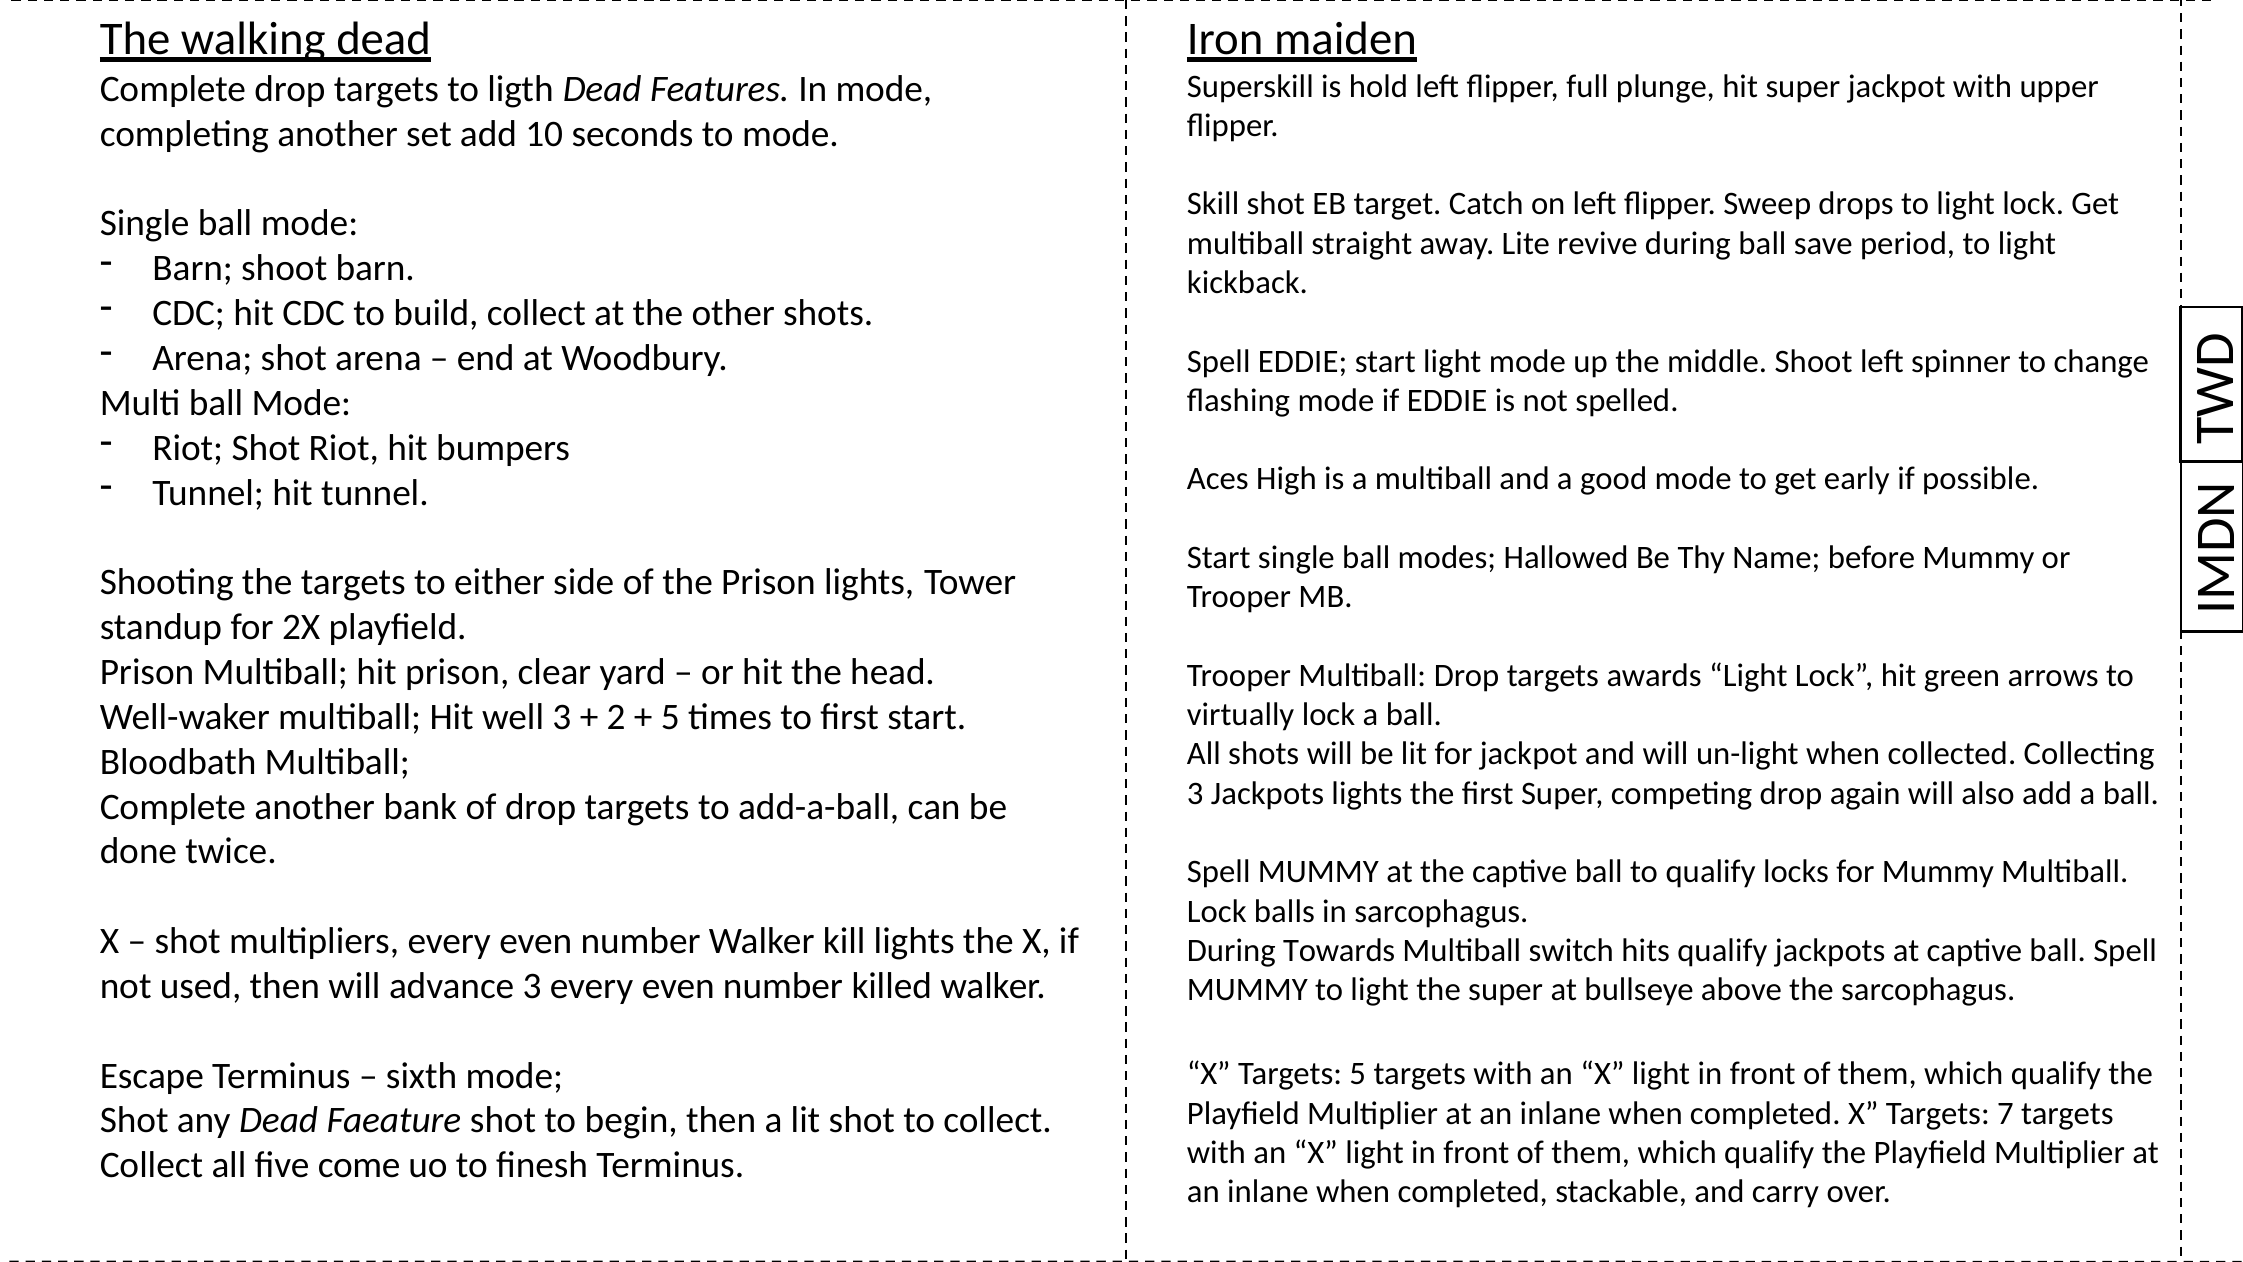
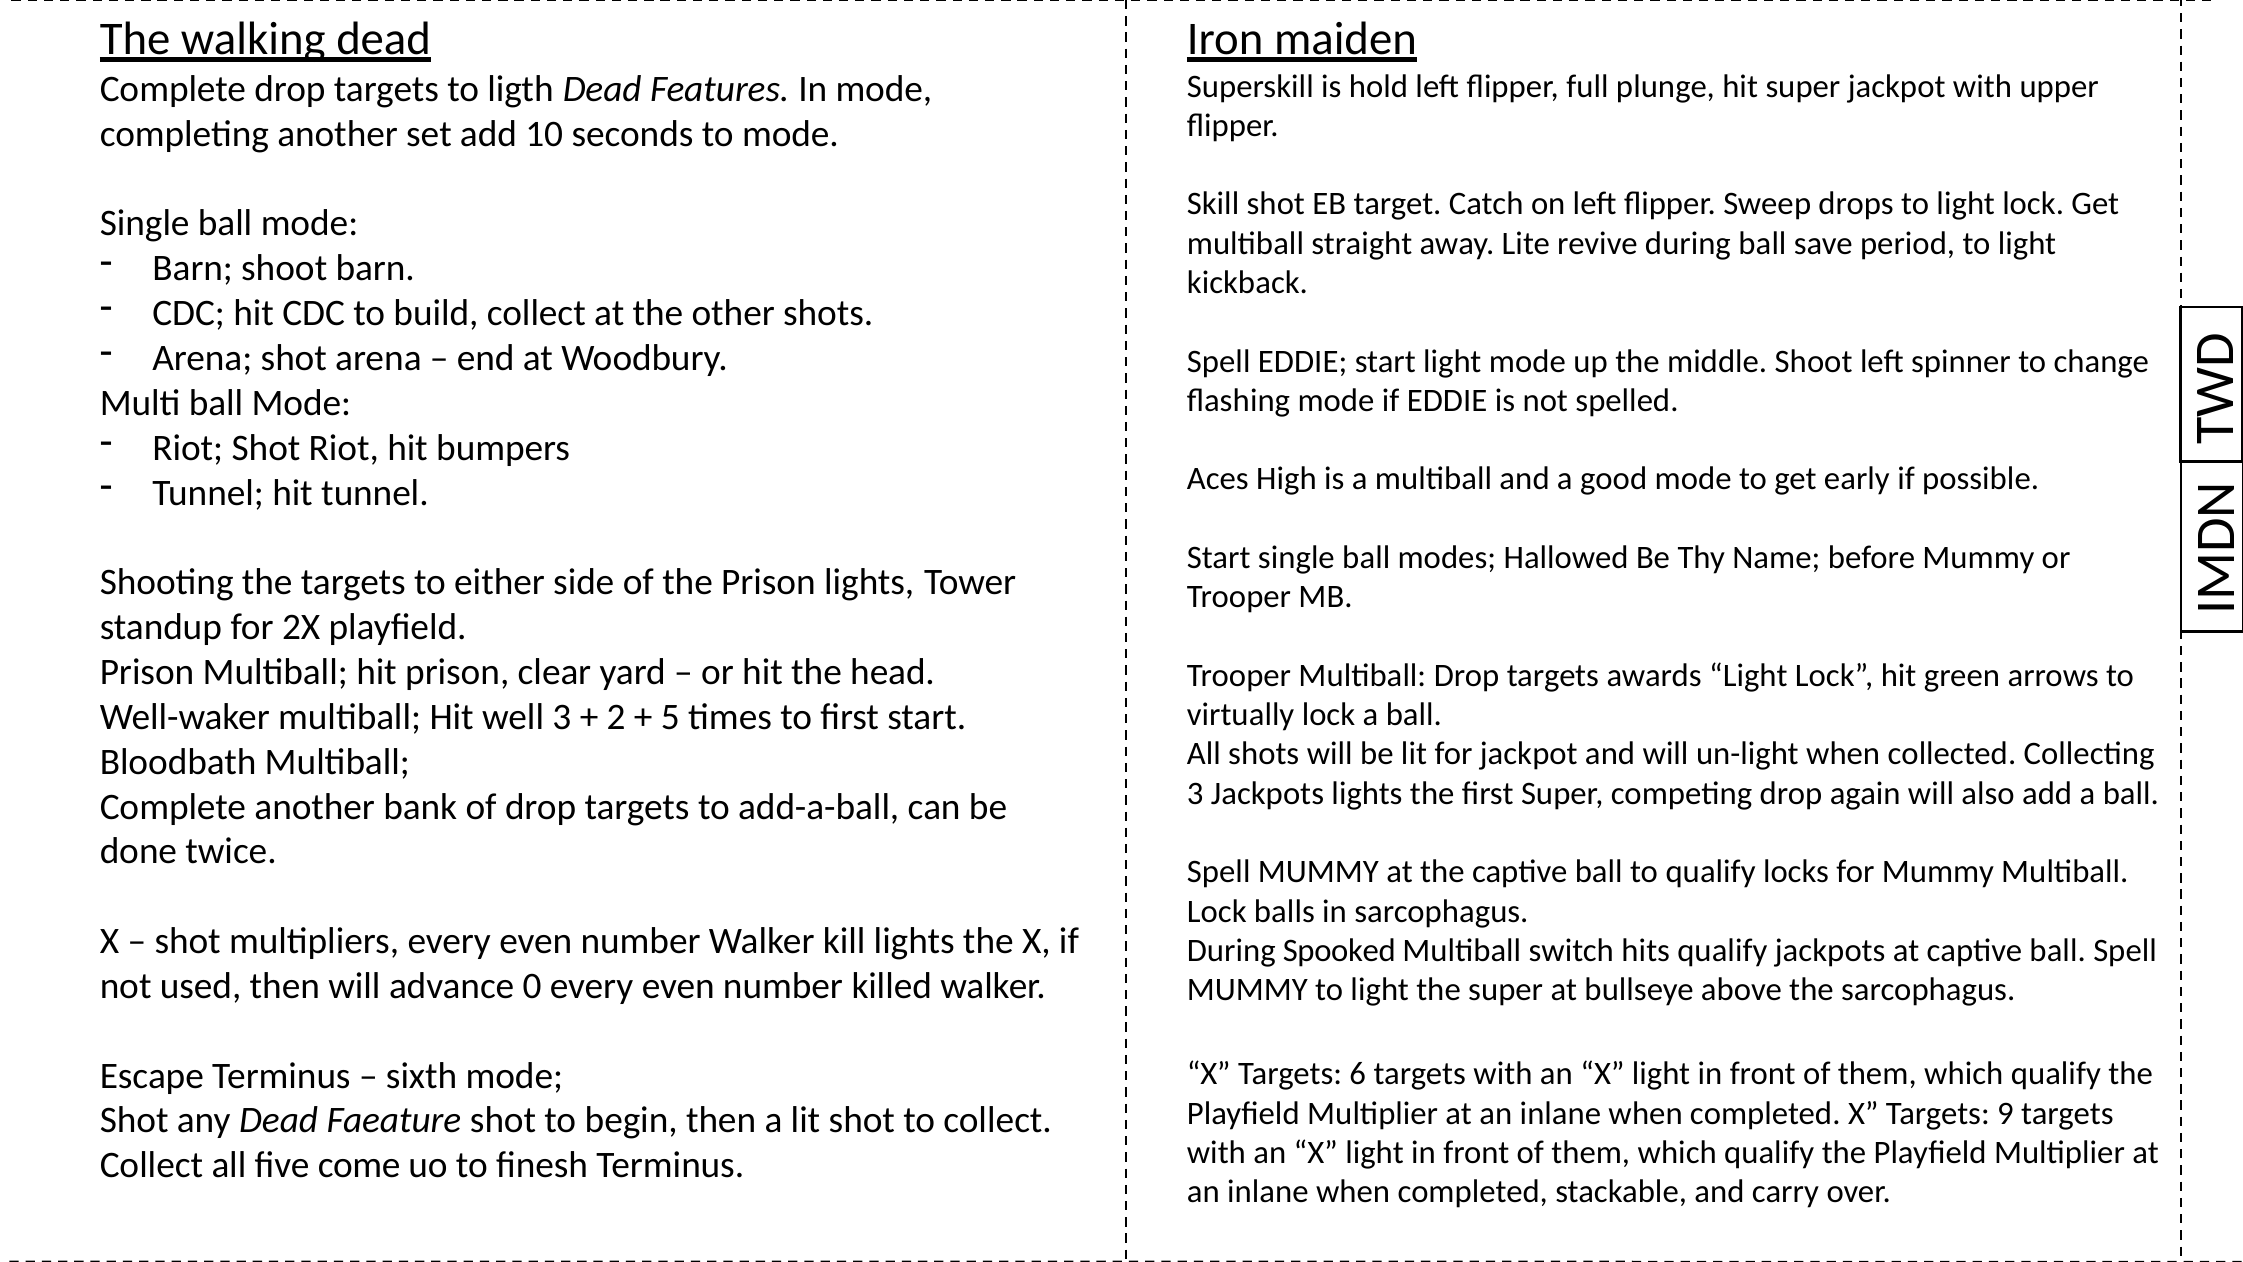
Towards: Towards -> Spooked
advance 3: 3 -> 0
Targets 5: 5 -> 6
7: 7 -> 9
